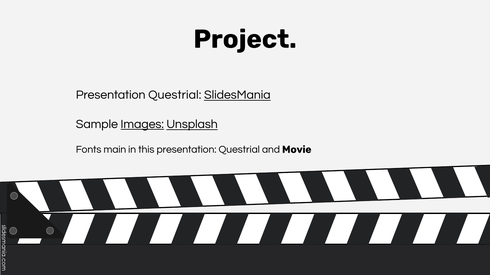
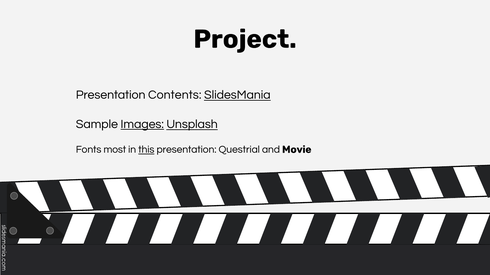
Questrial at (175, 95): Questrial -> Contents
main: main -> most
this underline: none -> present
